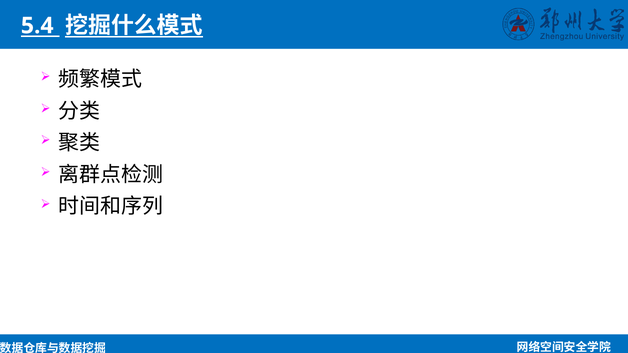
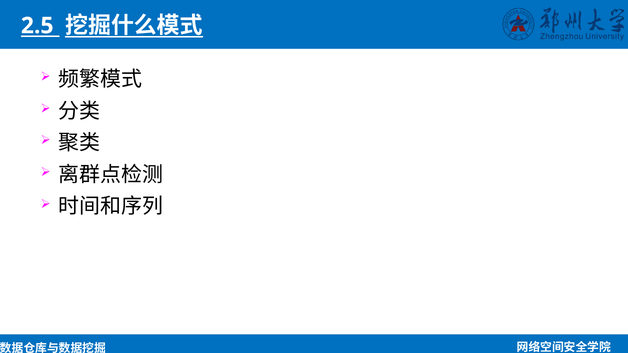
5.4: 5.4 -> 2.5
